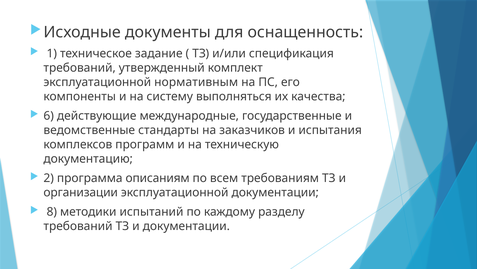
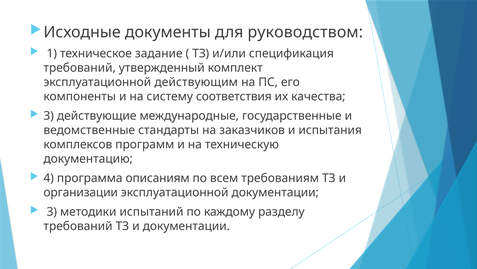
оснащенность: оснащенность -> руководством
нормативным: нормативным -> действующим
выполняться: выполняться -> соответствия
6 at (49, 116): 6 -> 3
2: 2 -> 4
8 at (52, 211): 8 -> 3
